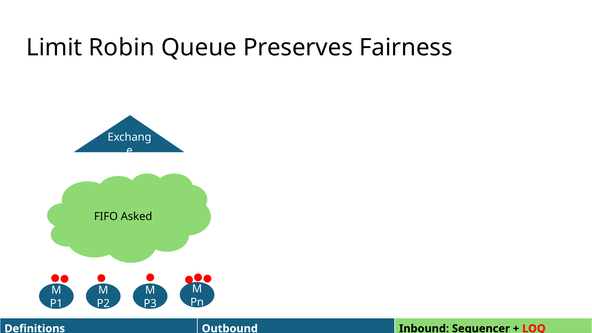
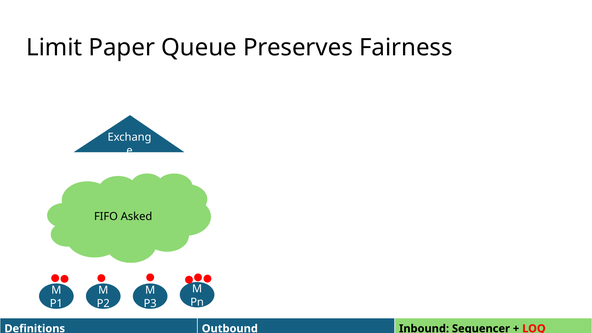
Robin: Robin -> Paper
